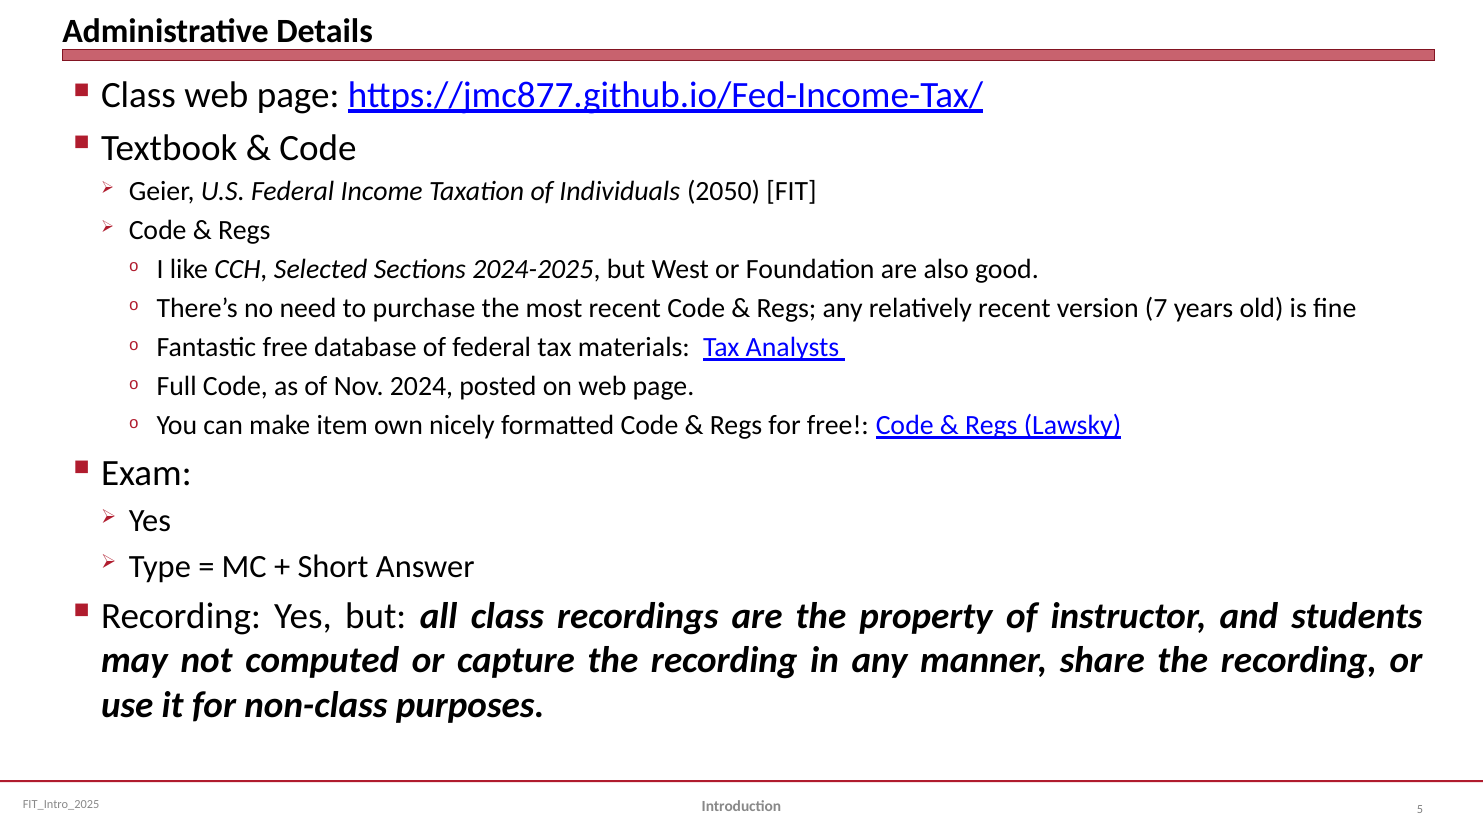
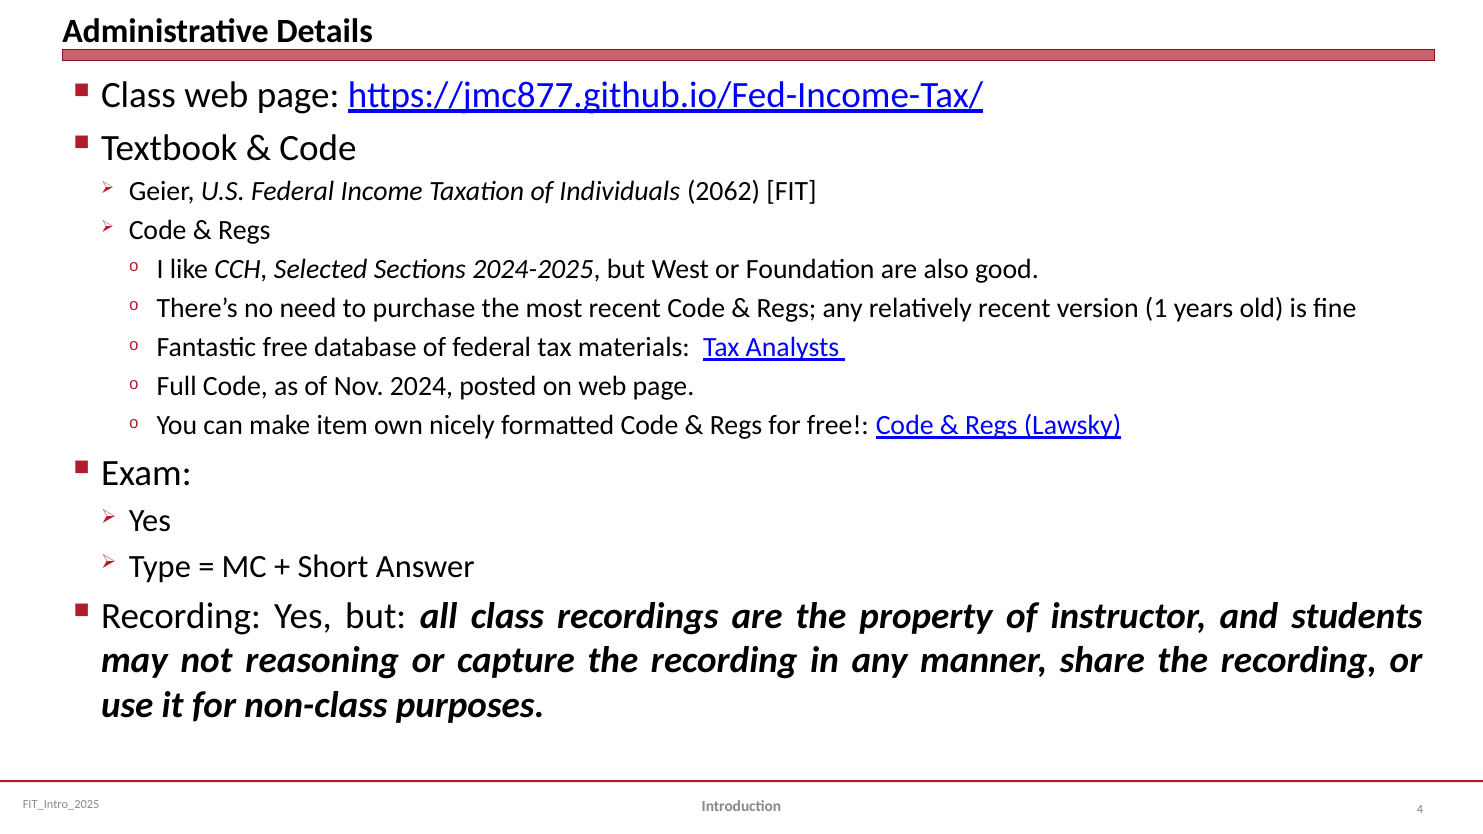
2050: 2050 -> 2062
7: 7 -> 1
computed: computed -> reasoning
5: 5 -> 4
